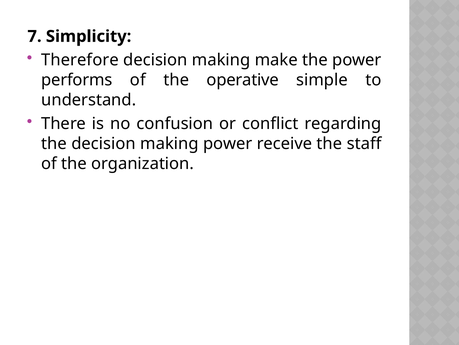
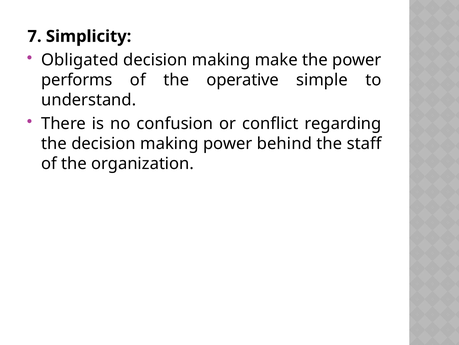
Therefore: Therefore -> Obligated
receive: receive -> behind
